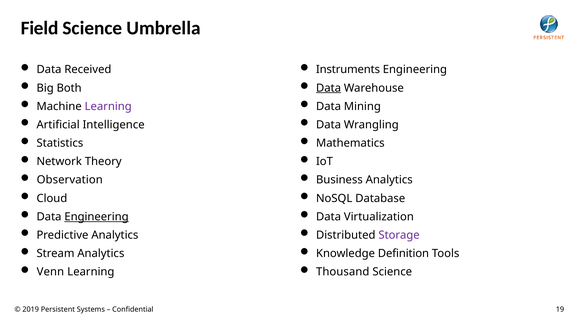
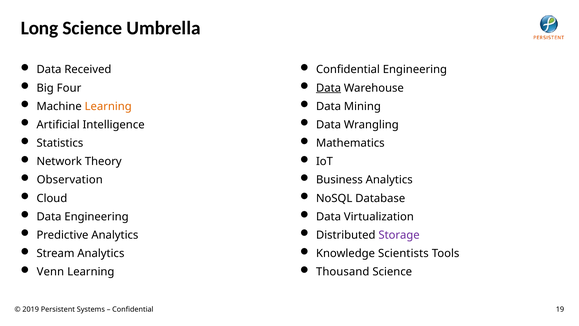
Field: Field -> Long
Instruments at (348, 70): Instruments -> Confidential
Both: Both -> Four
Learning at (108, 106) colour: purple -> orange
Engineering at (97, 217) underline: present -> none
Definition: Definition -> Scientists
